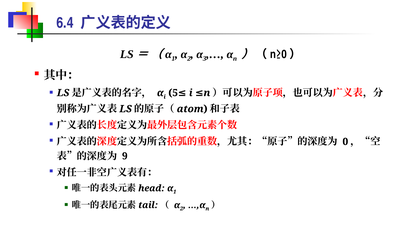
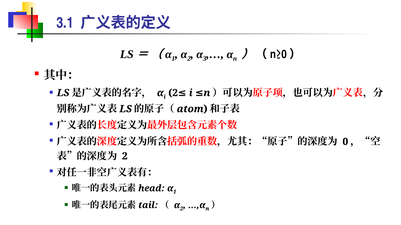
6.4: 6.4 -> 3.1
i 5: 5 -> 2
9 at (125, 156): 9 -> 2
